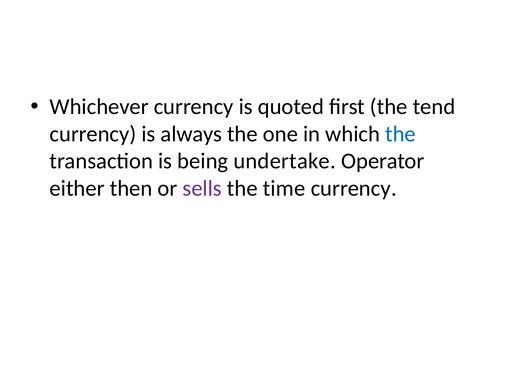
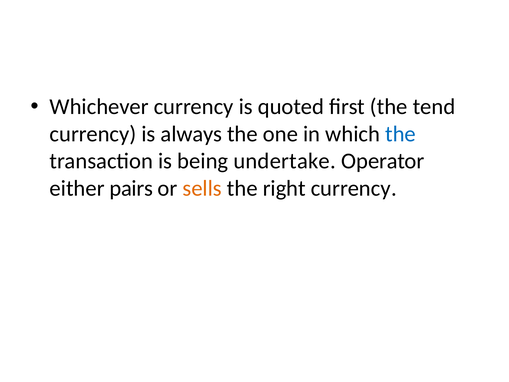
then: then -> pairs
sells colour: purple -> orange
time: time -> right
